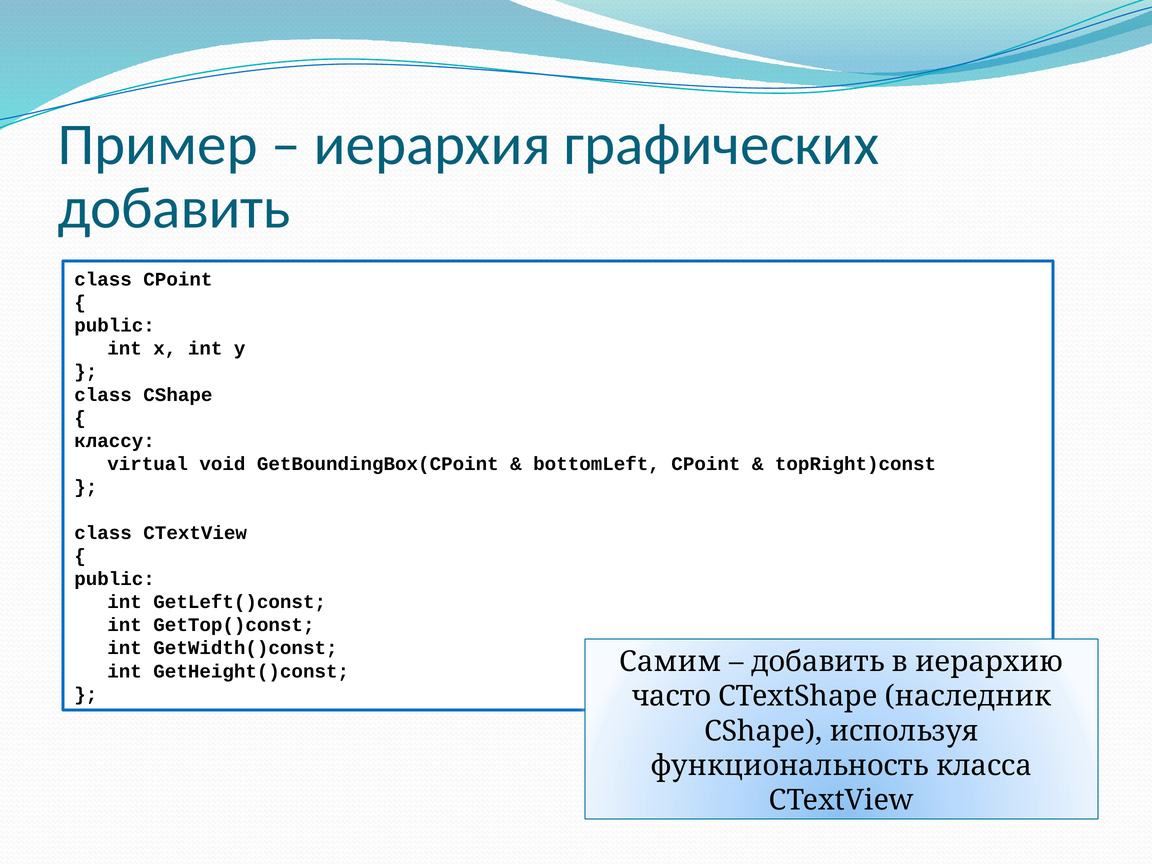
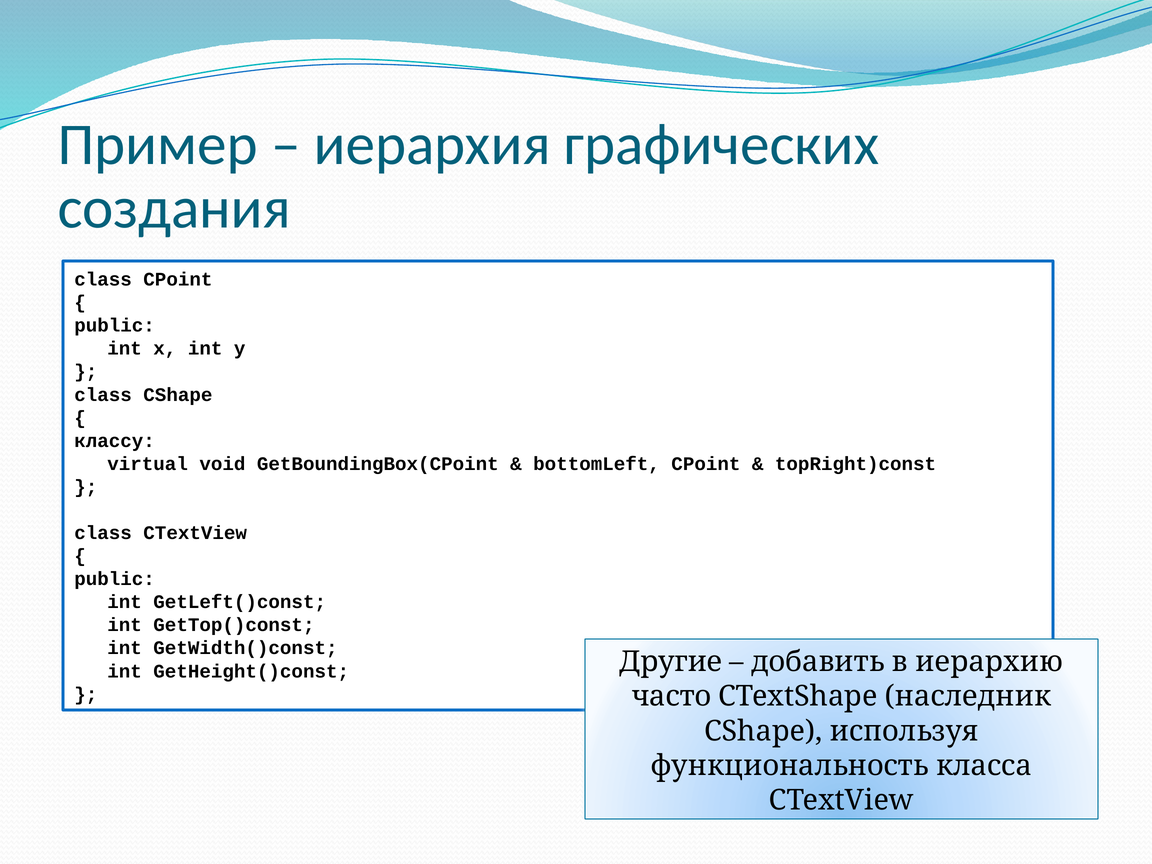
добавить at (174, 208): добавить -> создания
Самим: Самим -> Другие
